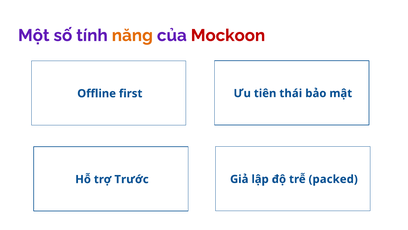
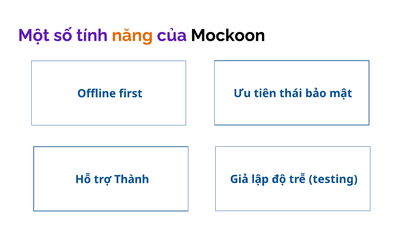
Mockoon colour: red -> black
packed: packed -> testing
Trước: Trước -> Thành
